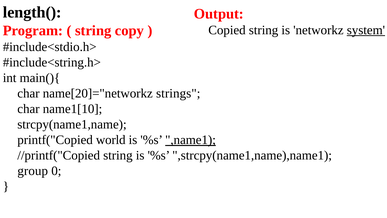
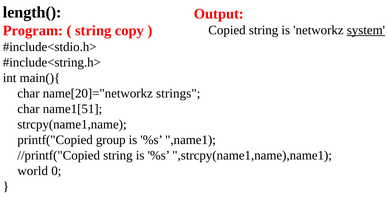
name1[10: name1[10 -> name1[51
world: world -> group
,name1 underline: present -> none
group: group -> world
